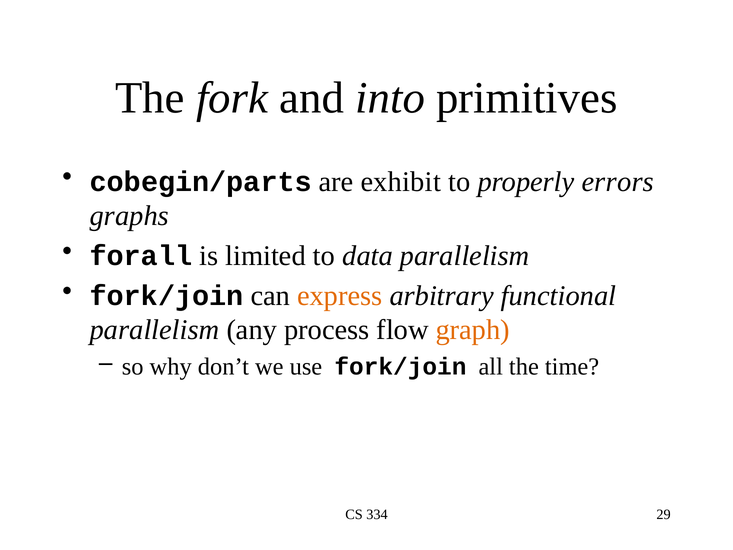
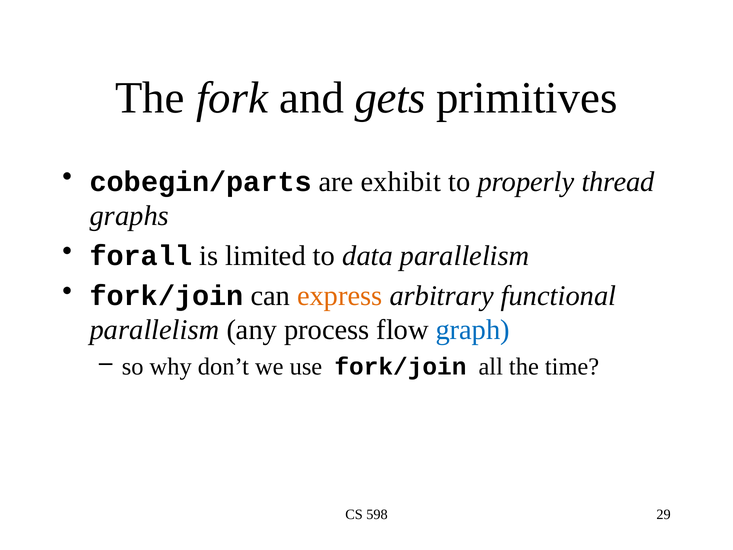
into: into -> gets
errors: errors -> thread
graph colour: orange -> blue
334: 334 -> 598
